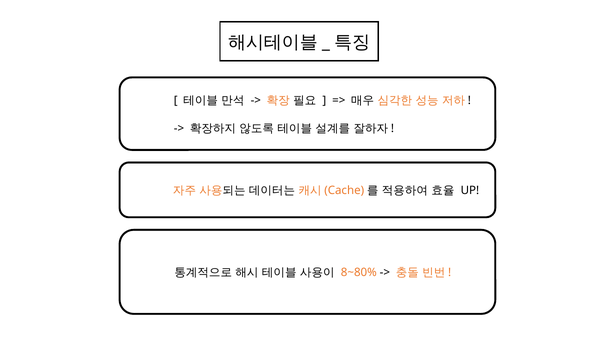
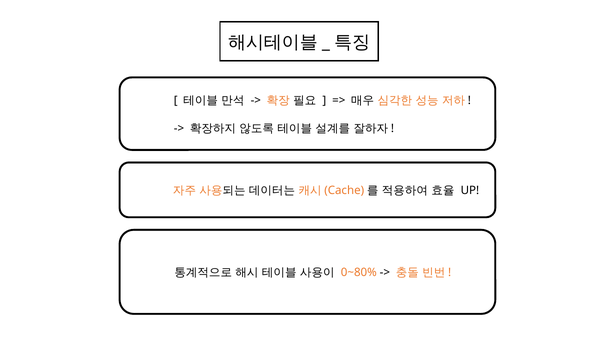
8~80%: 8~80% -> 0~80%
